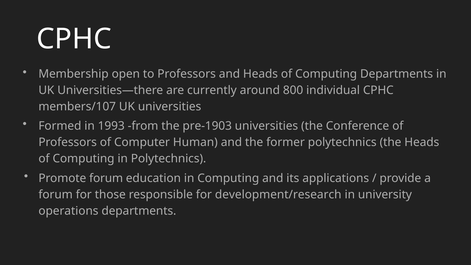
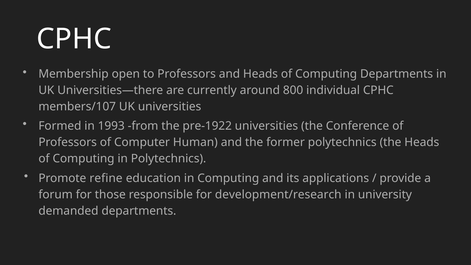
pre-1903: pre-1903 -> pre-1922
Promote forum: forum -> refine
operations: operations -> demanded
